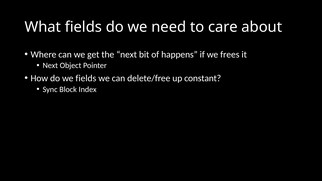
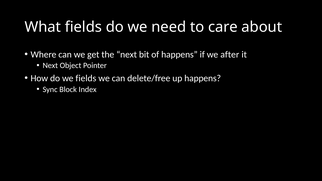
frees: frees -> after
up constant: constant -> happens
